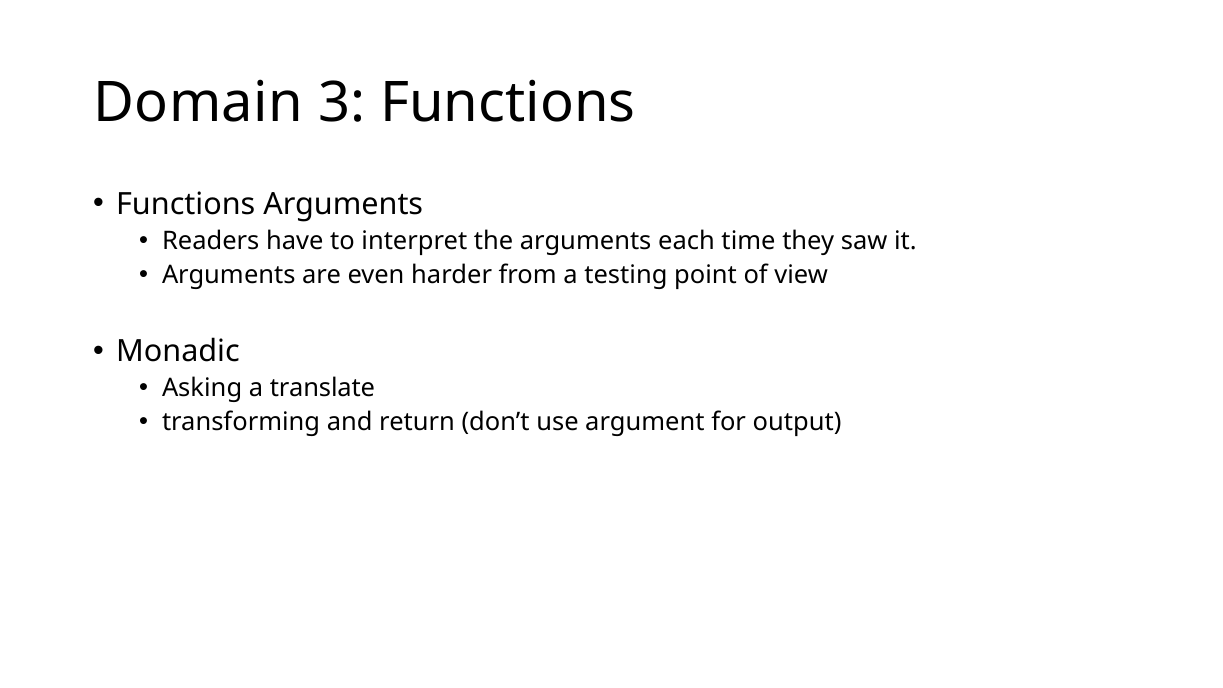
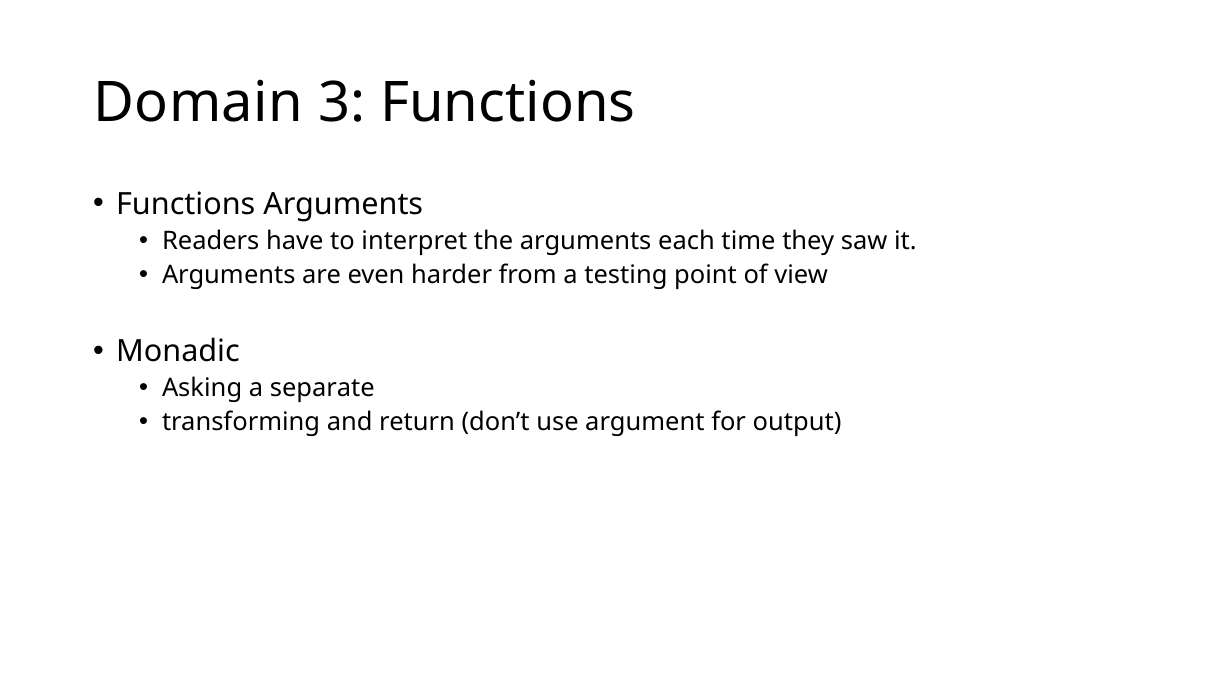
translate: translate -> separate
